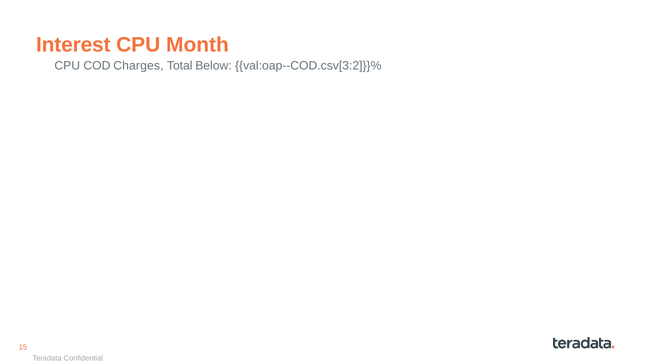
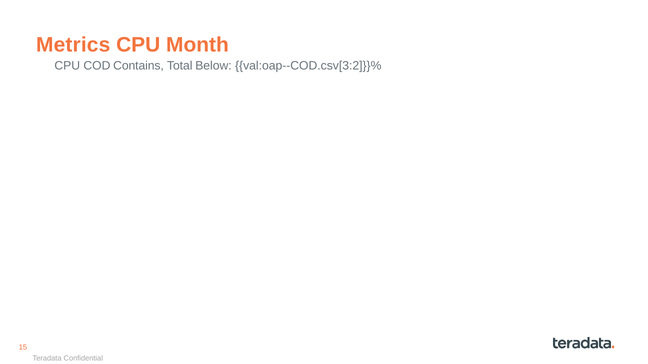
Interest: Interest -> Metrics
Charges: Charges -> Contains
